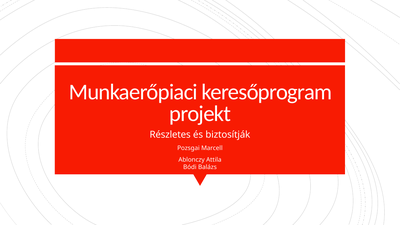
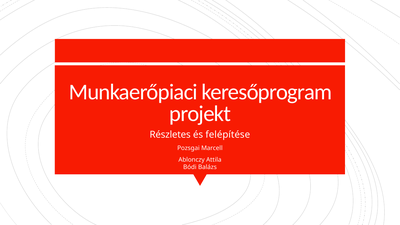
biztosítják: biztosítják -> felépítése
